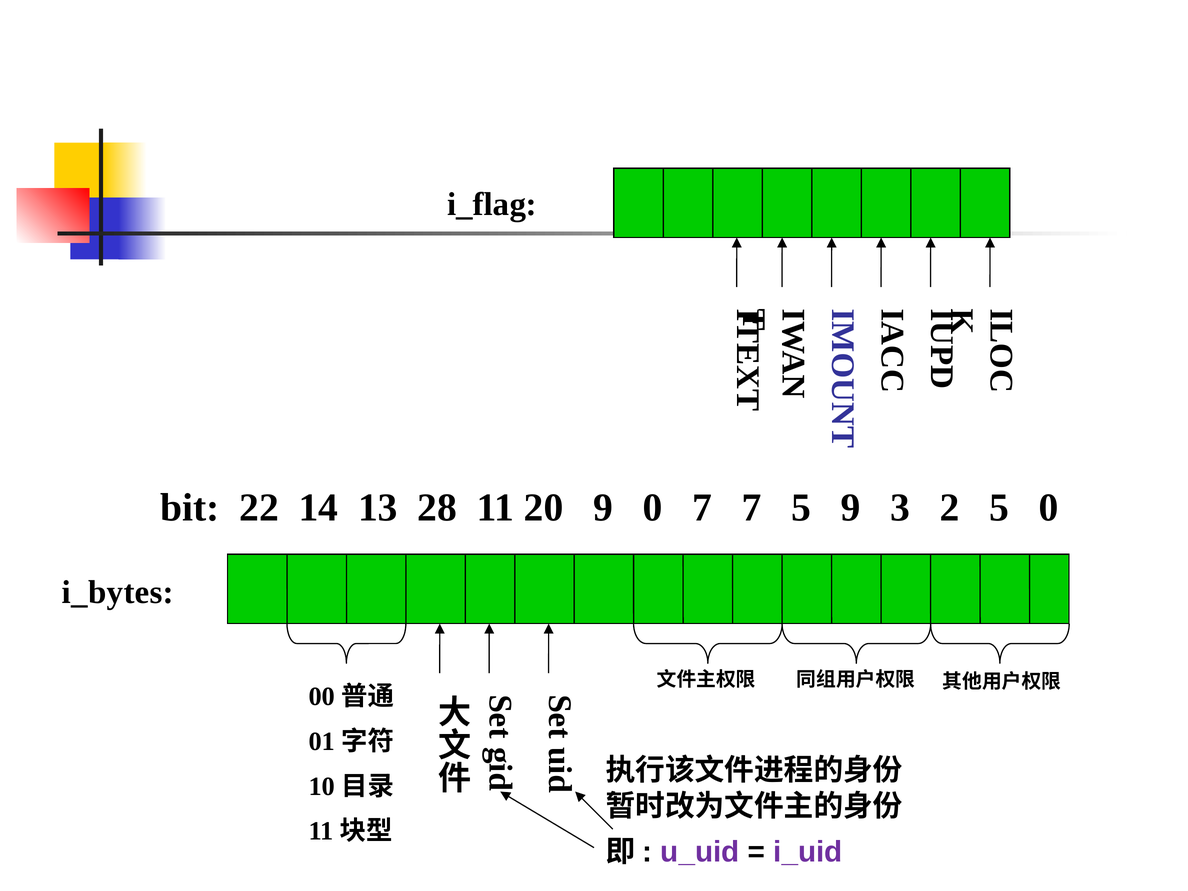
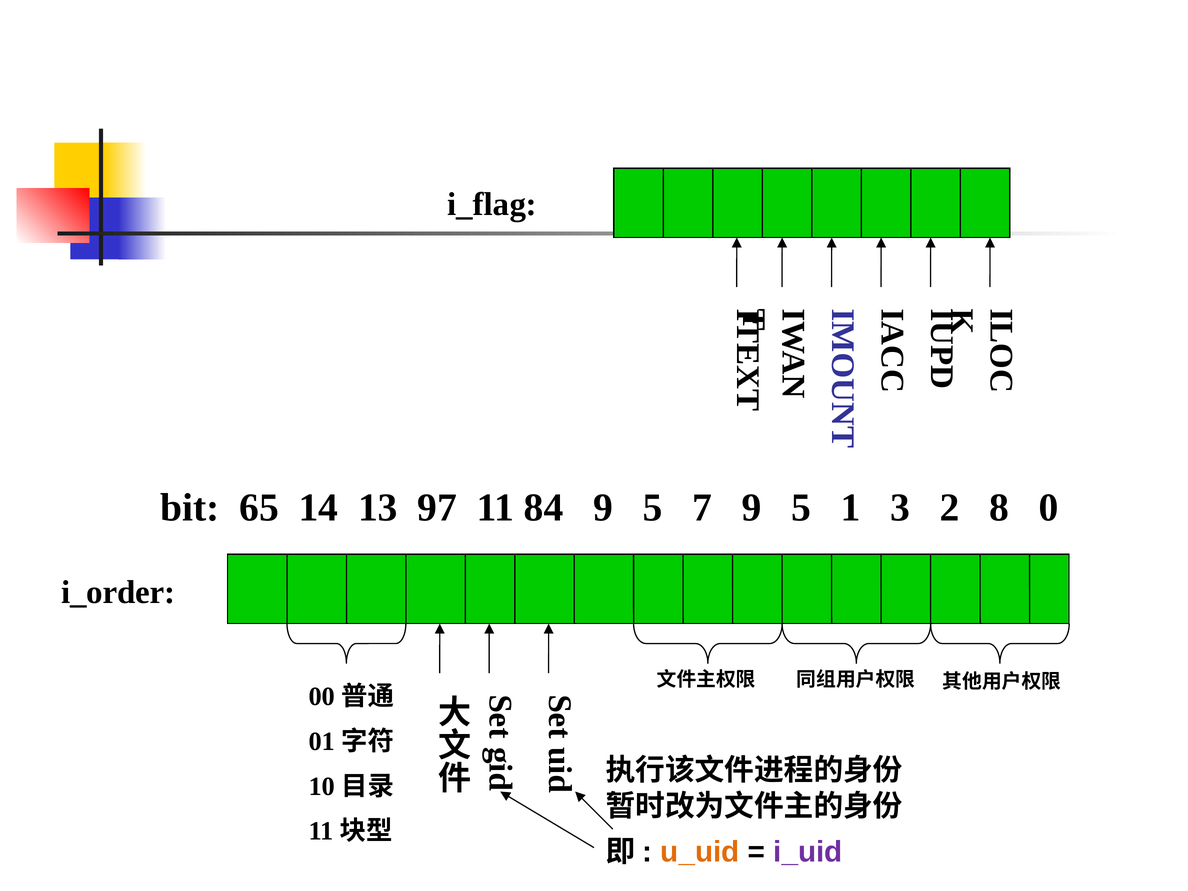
22: 22 -> 65
28: 28 -> 97
20: 20 -> 84
0 at (653, 508): 0 -> 5
7 7: 7 -> 9
5 9: 9 -> 1
2 5: 5 -> 8
i_bytes: i_bytes -> i_order
u_uid colour: purple -> orange
